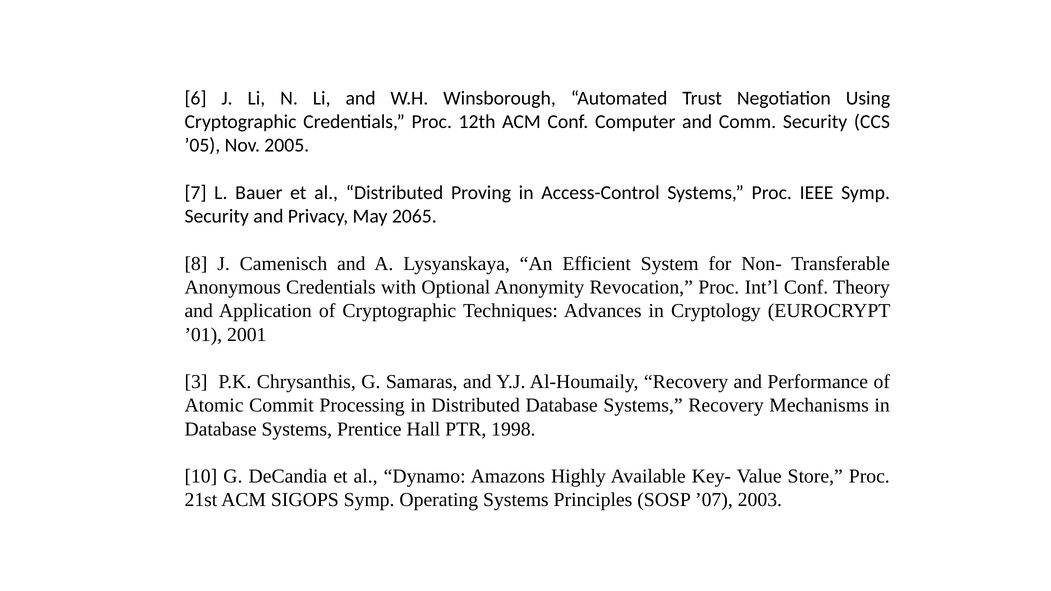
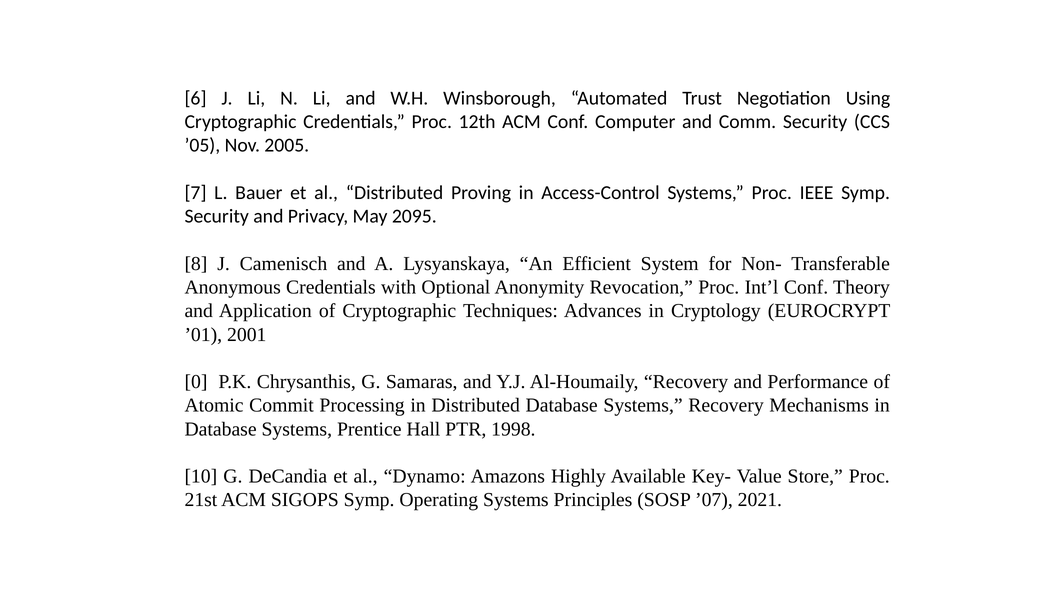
2065: 2065 -> 2095
3: 3 -> 0
2003: 2003 -> 2021
